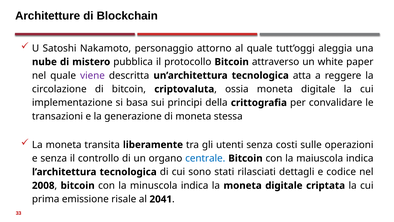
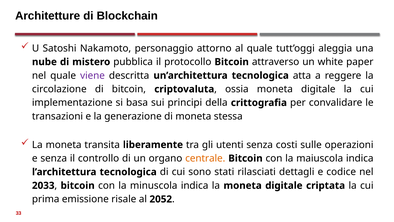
centrale colour: blue -> orange
2008: 2008 -> 2033
2041: 2041 -> 2052
